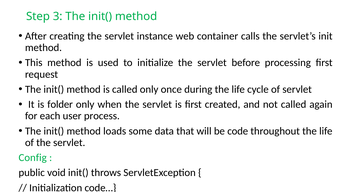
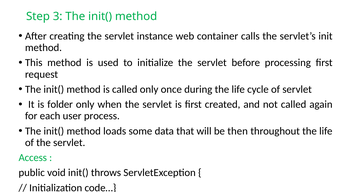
code: code -> then
Config: Config -> Access
